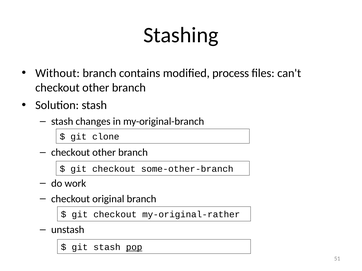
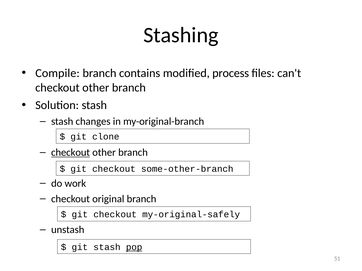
Without: Without -> Compile
checkout at (71, 153) underline: none -> present
my-original-rather: my-original-rather -> my-original-safely
